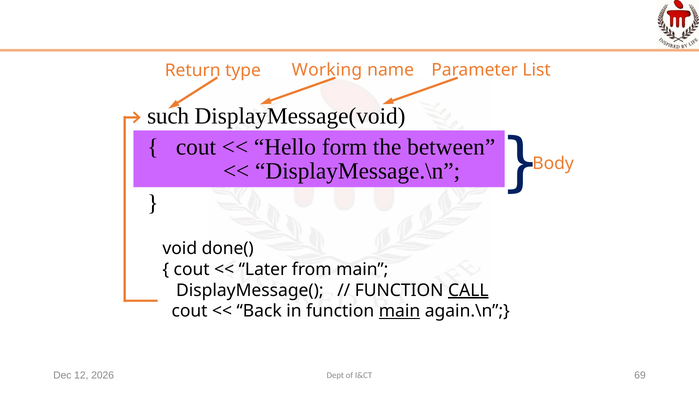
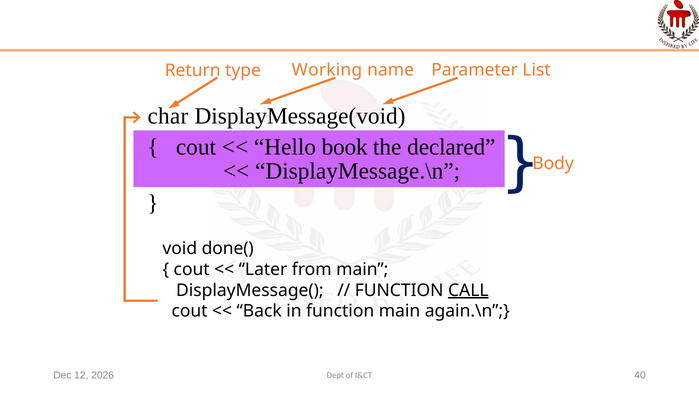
such: such -> char
form: form -> book
between: between -> declared
main at (399, 311) underline: present -> none
69: 69 -> 40
